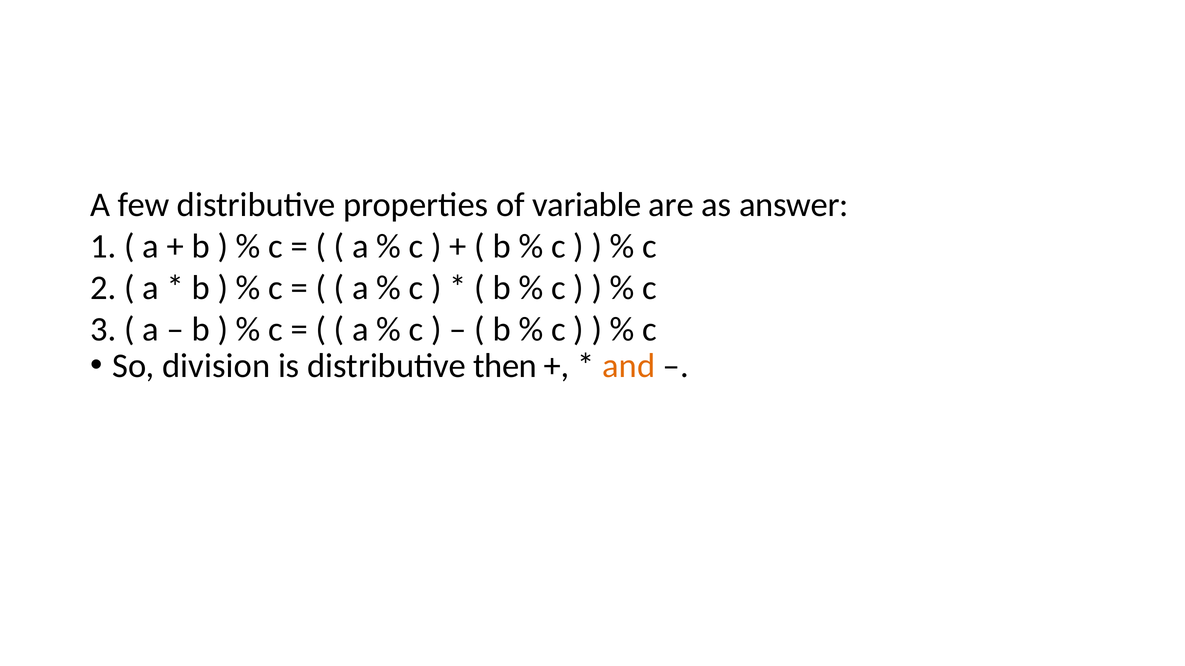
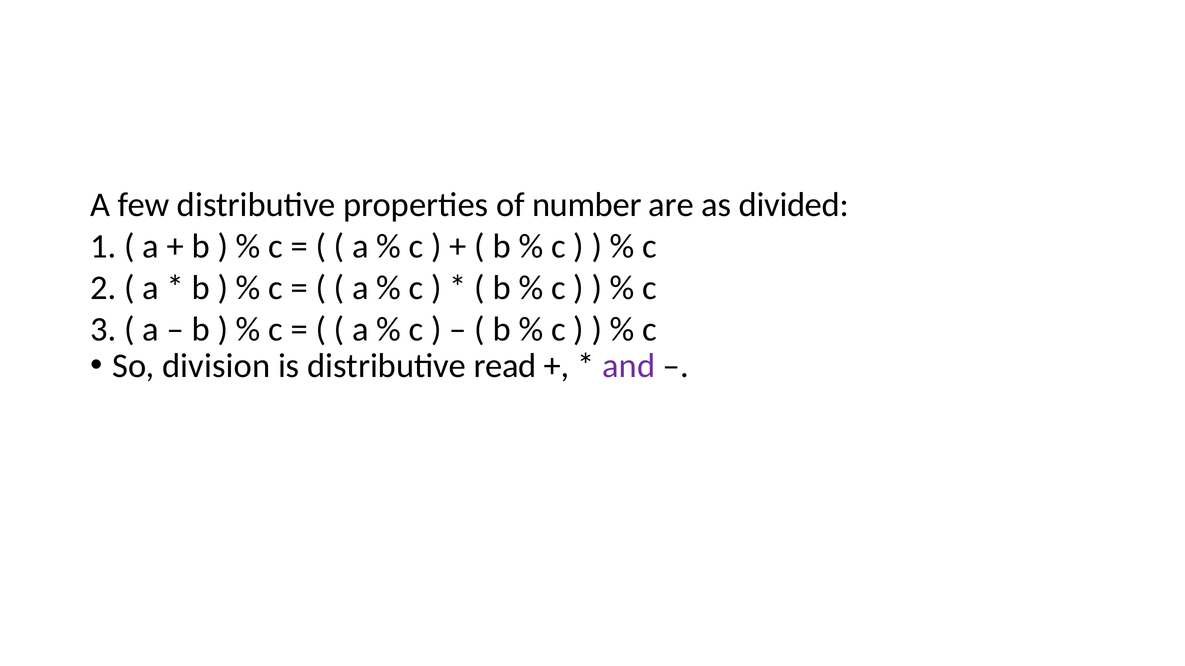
variable: variable -> number
answer: answer -> divided
then: then -> read
and colour: orange -> purple
